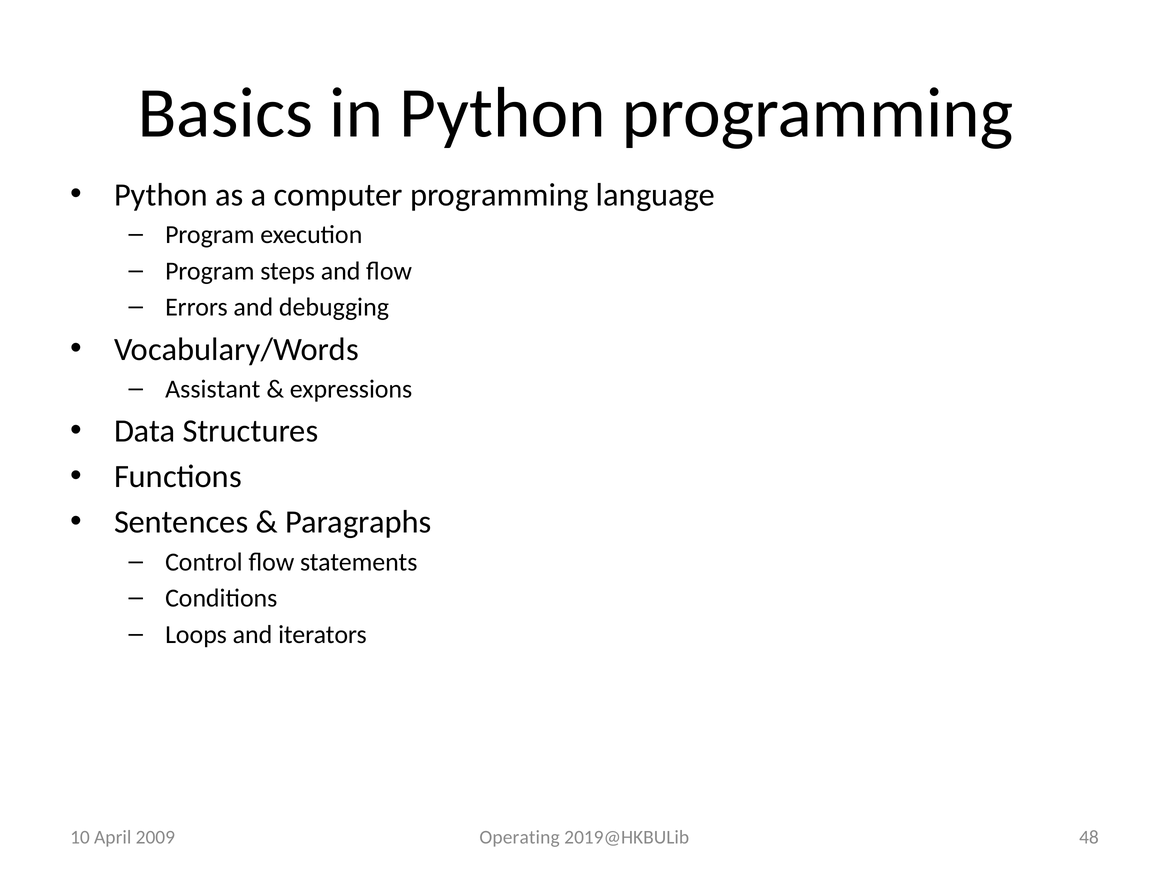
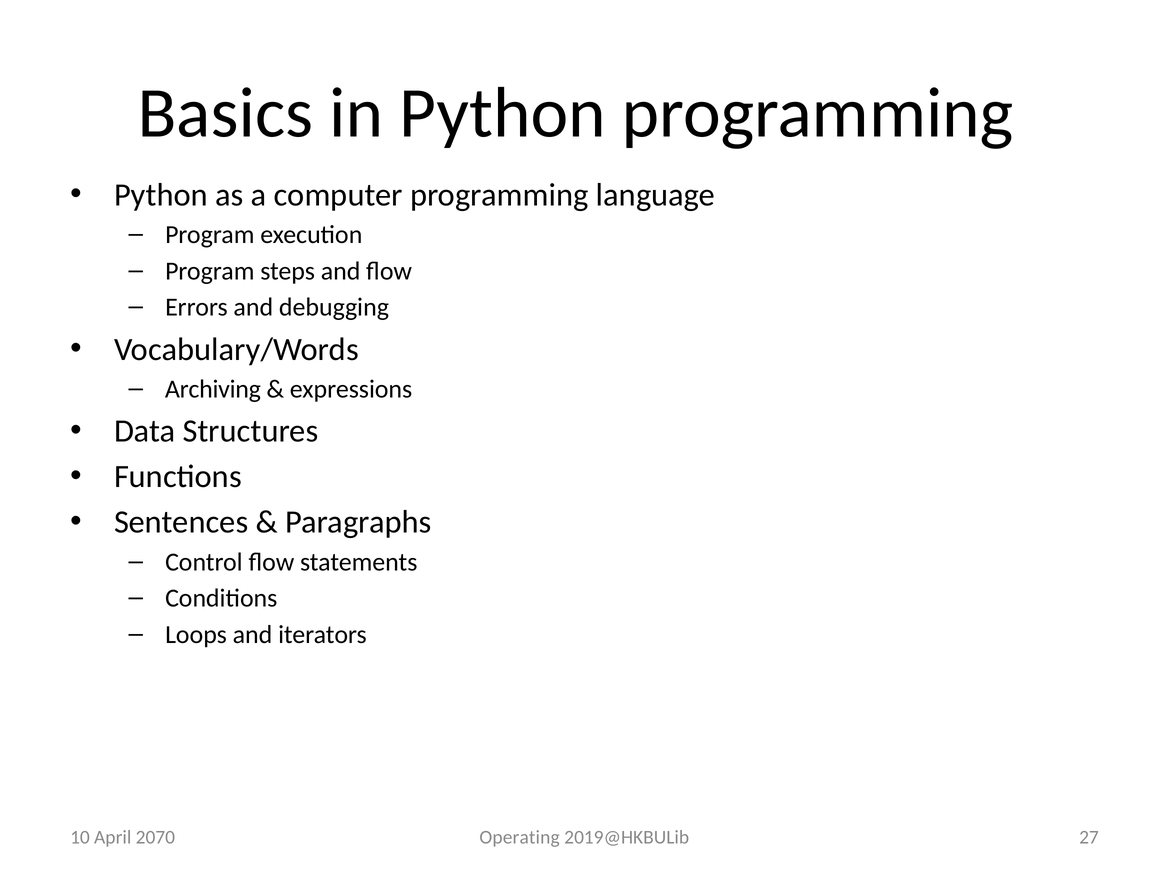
Assistant: Assistant -> Archiving
48: 48 -> 27
2009: 2009 -> 2070
